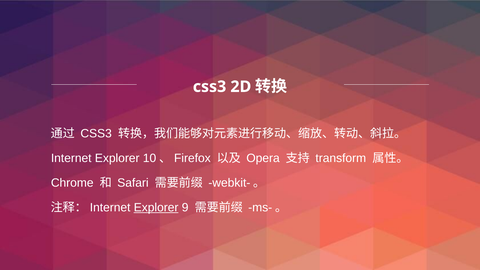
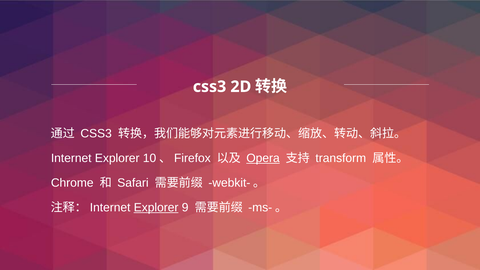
Opera underline: none -> present
